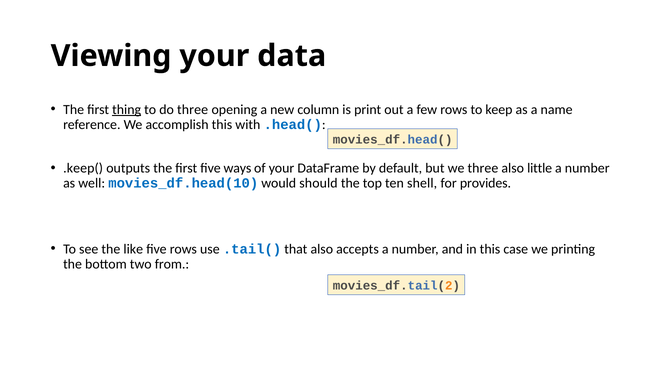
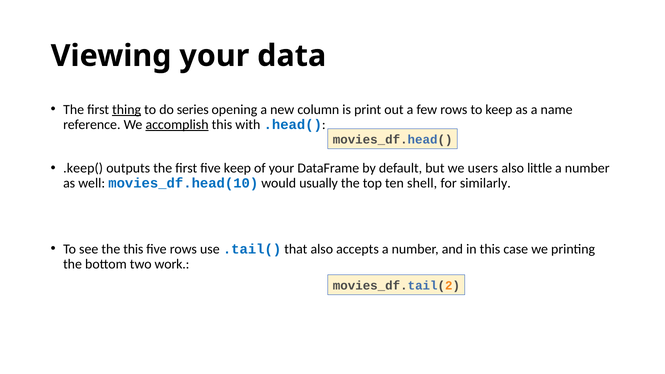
do three: three -> series
accomplish underline: none -> present
five ways: ways -> keep
we three: three -> users
should: should -> usually
provides: provides -> similarly
the like: like -> this
from: from -> work
